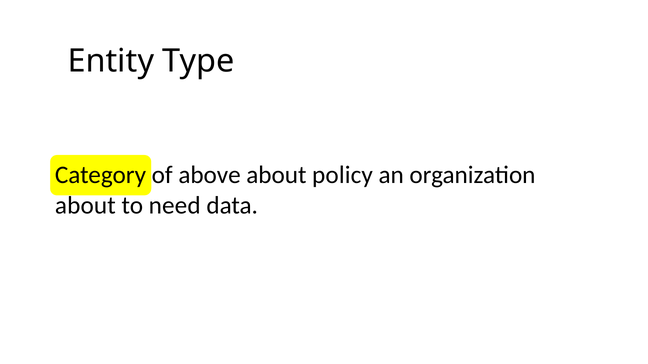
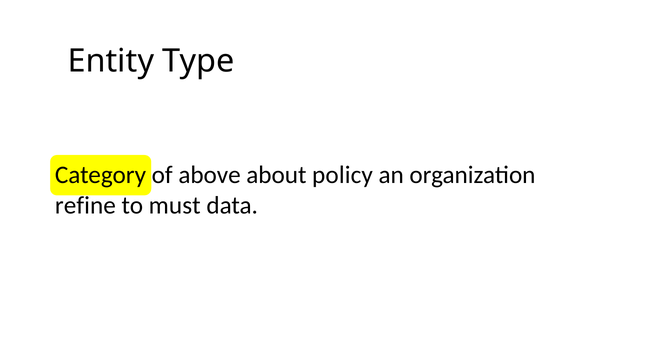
about at (85, 206): about -> refine
need: need -> must
